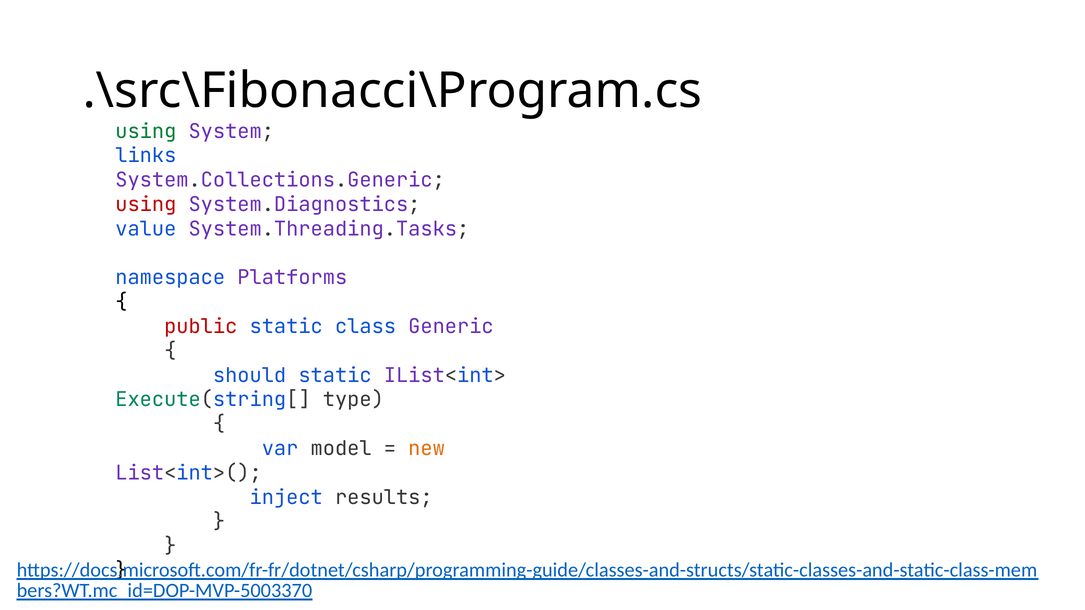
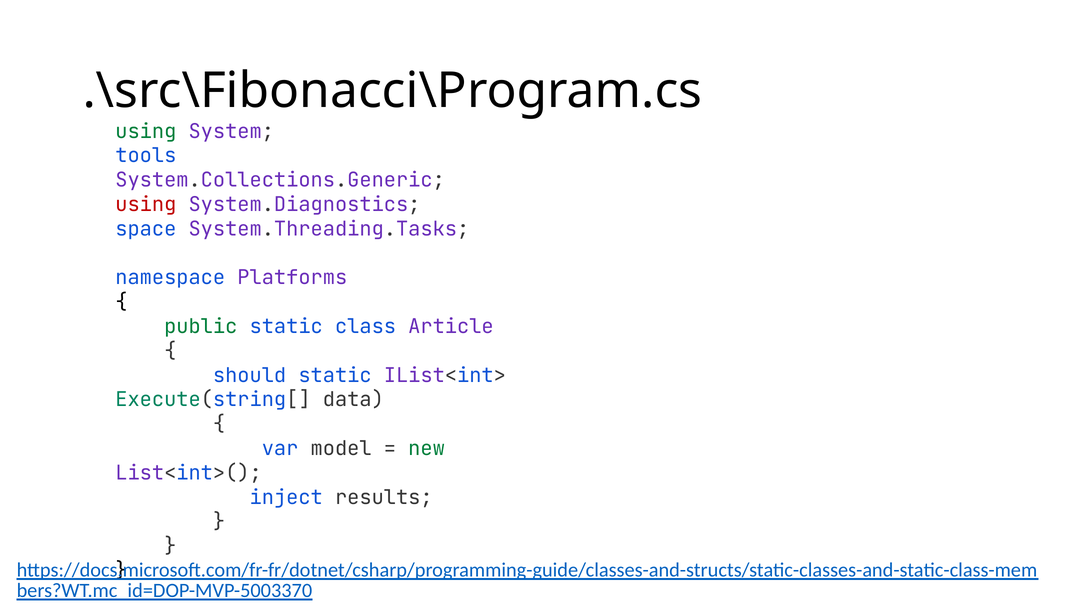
links: links -> tools
value: value -> space
public colour: red -> green
Generic: Generic -> Article
type: type -> data
new colour: orange -> green
